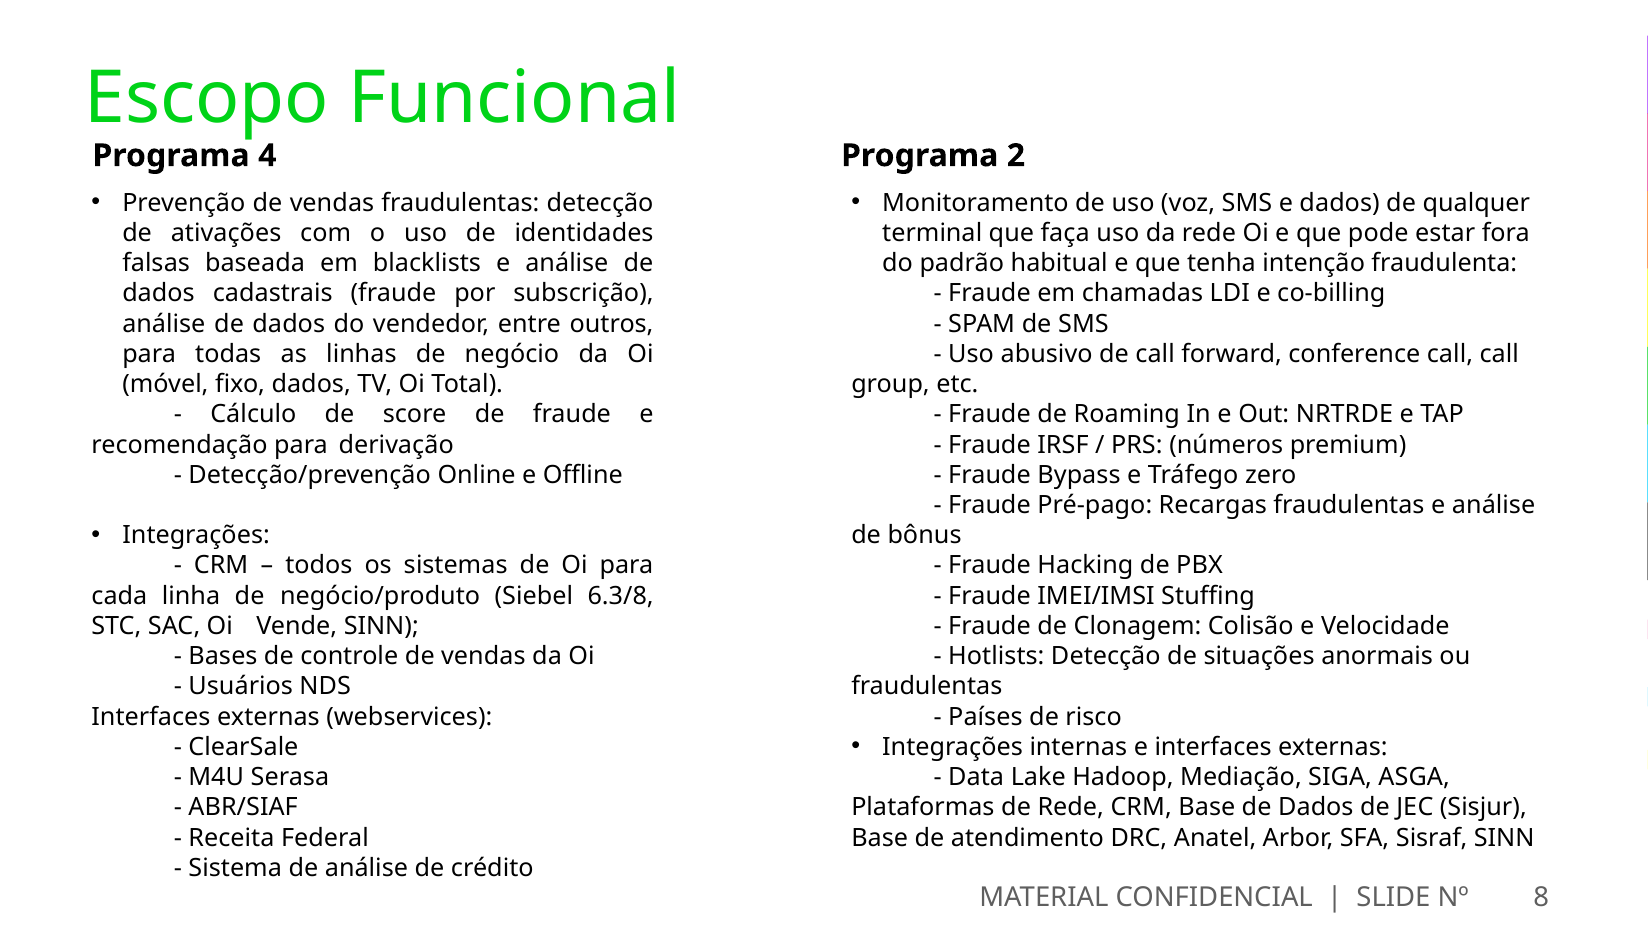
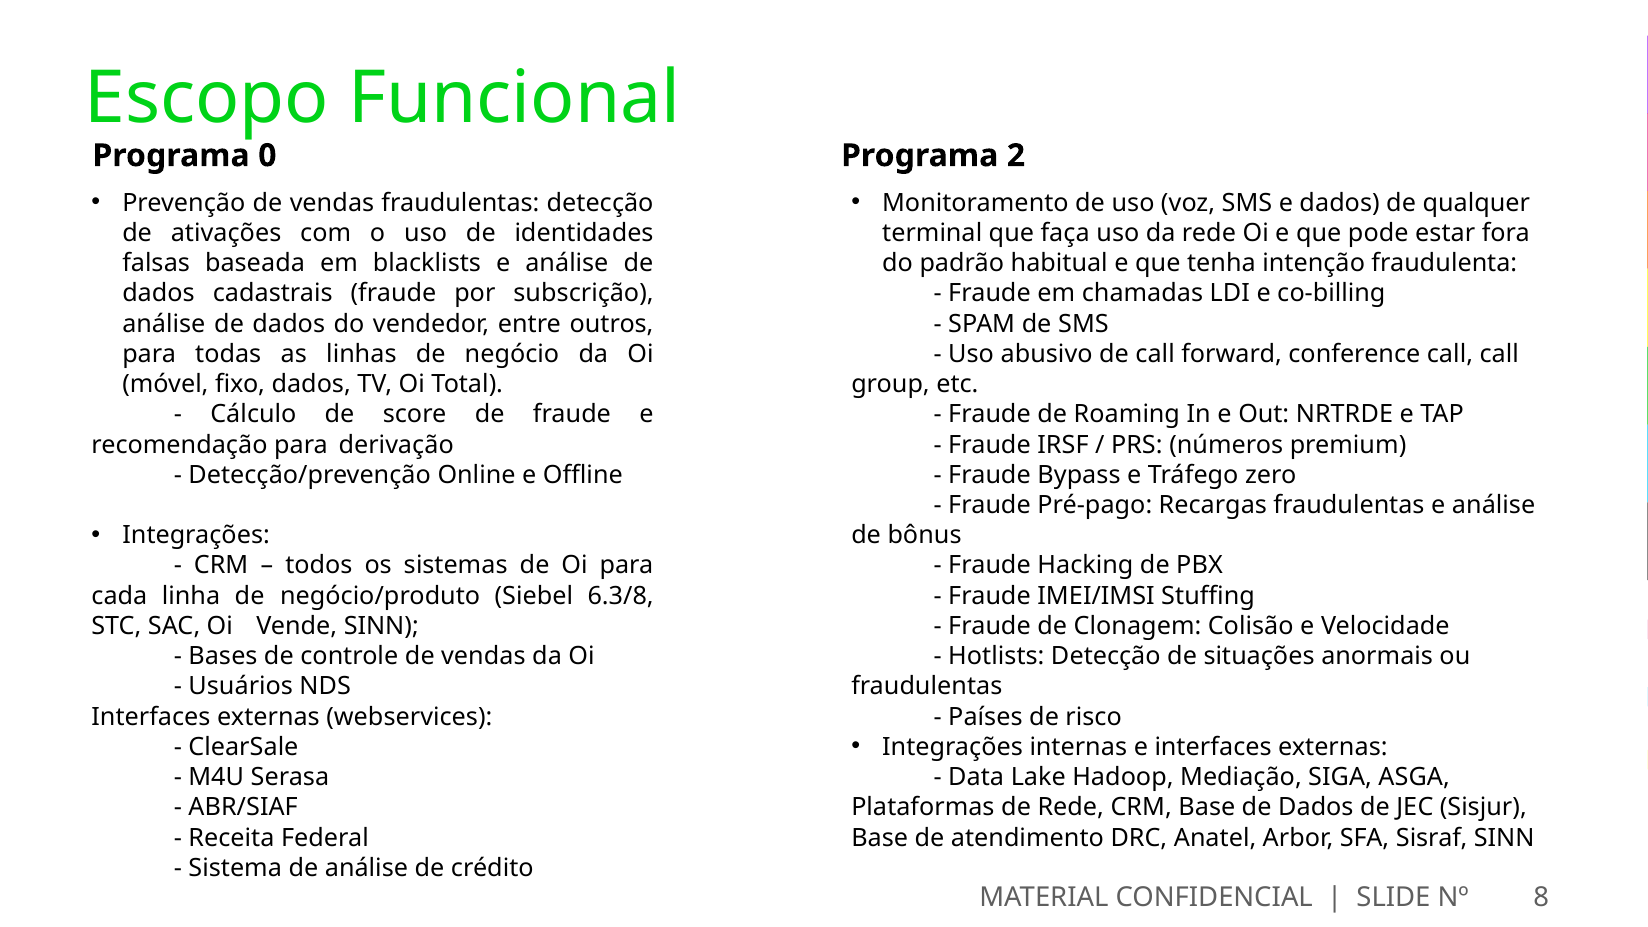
Programa 4: 4 -> 0
